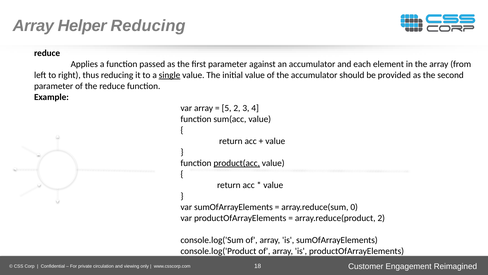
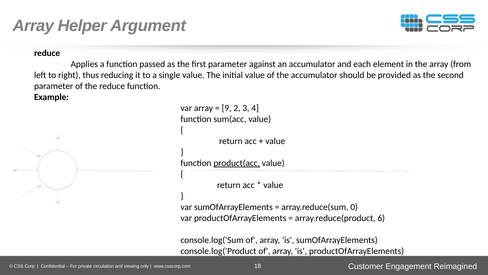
Helper Reducing: Reducing -> Argument
single at (170, 75) underline: present -> none
5: 5 -> 9
array.reduce(product 2: 2 -> 6
